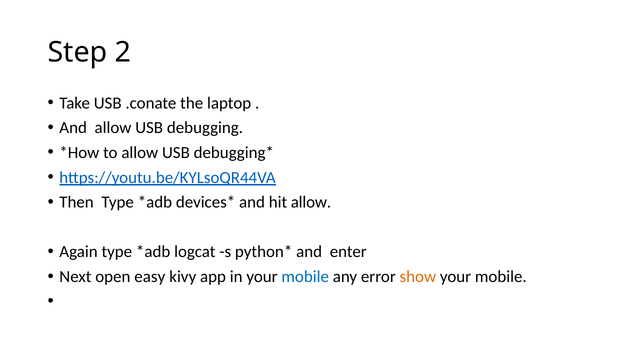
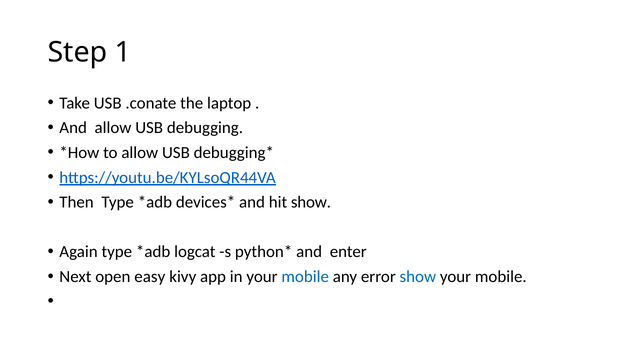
2: 2 -> 1
hit allow: allow -> show
show at (418, 277) colour: orange -> blue
